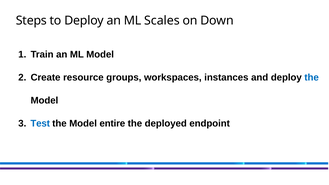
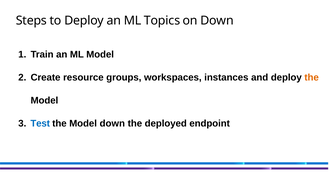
Scales: Scales -> Topics
the at (312, 78) colour: blue -> orange
Model entire: entire -> down
